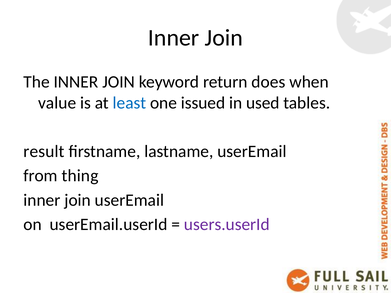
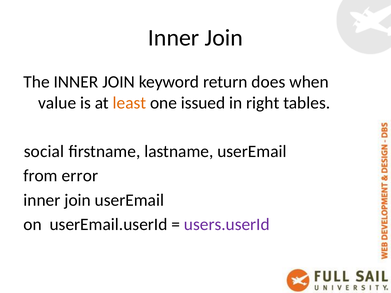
least colour: blue -> orange
used: used -> right
result: result -> social
thing: thing -> error
